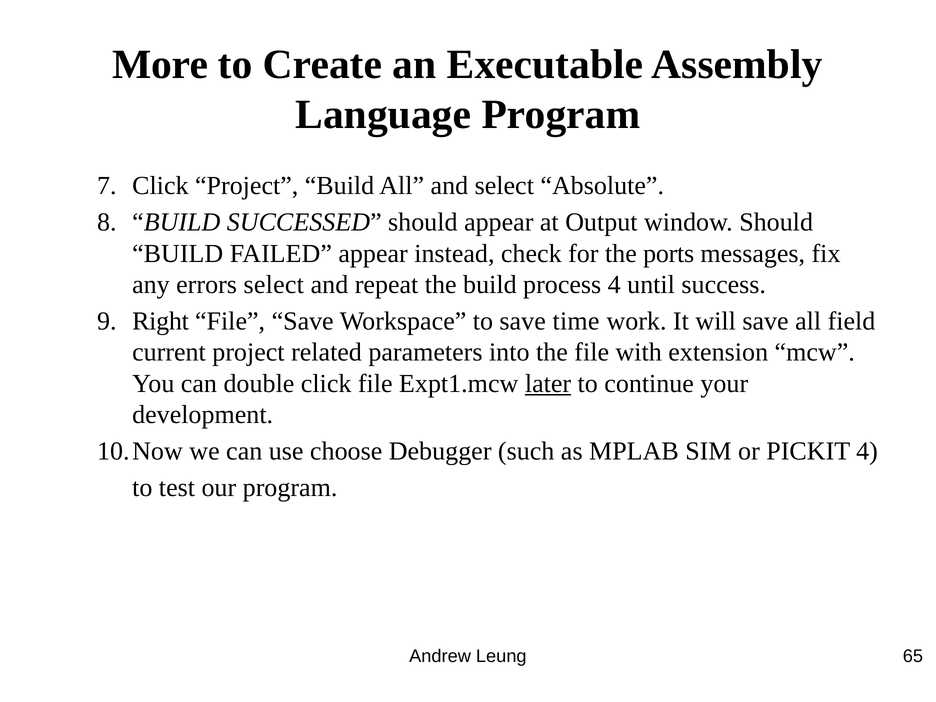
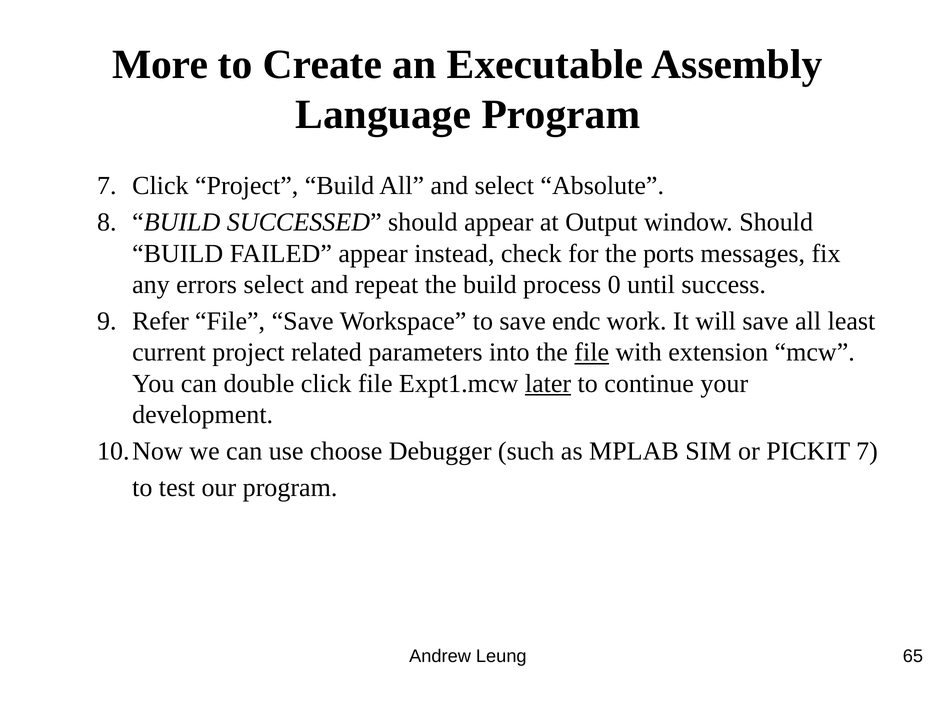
process 4: 4 -> 0
Right: Right -> Refer
time: time -> endc
field: field -> least
file at (592, 352) underline: none -> present
PICKIT 4: 4 -> 7
